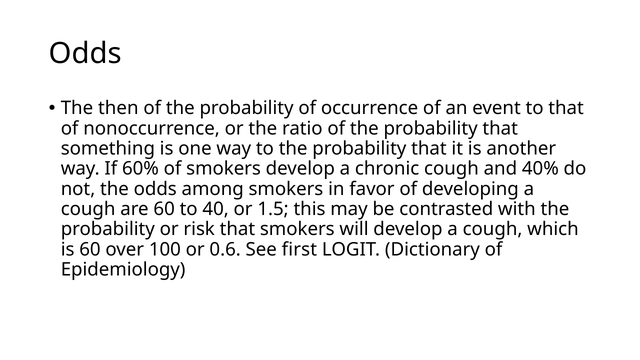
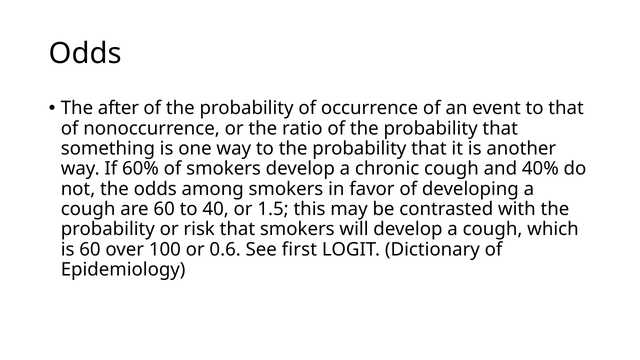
then: then -> after
